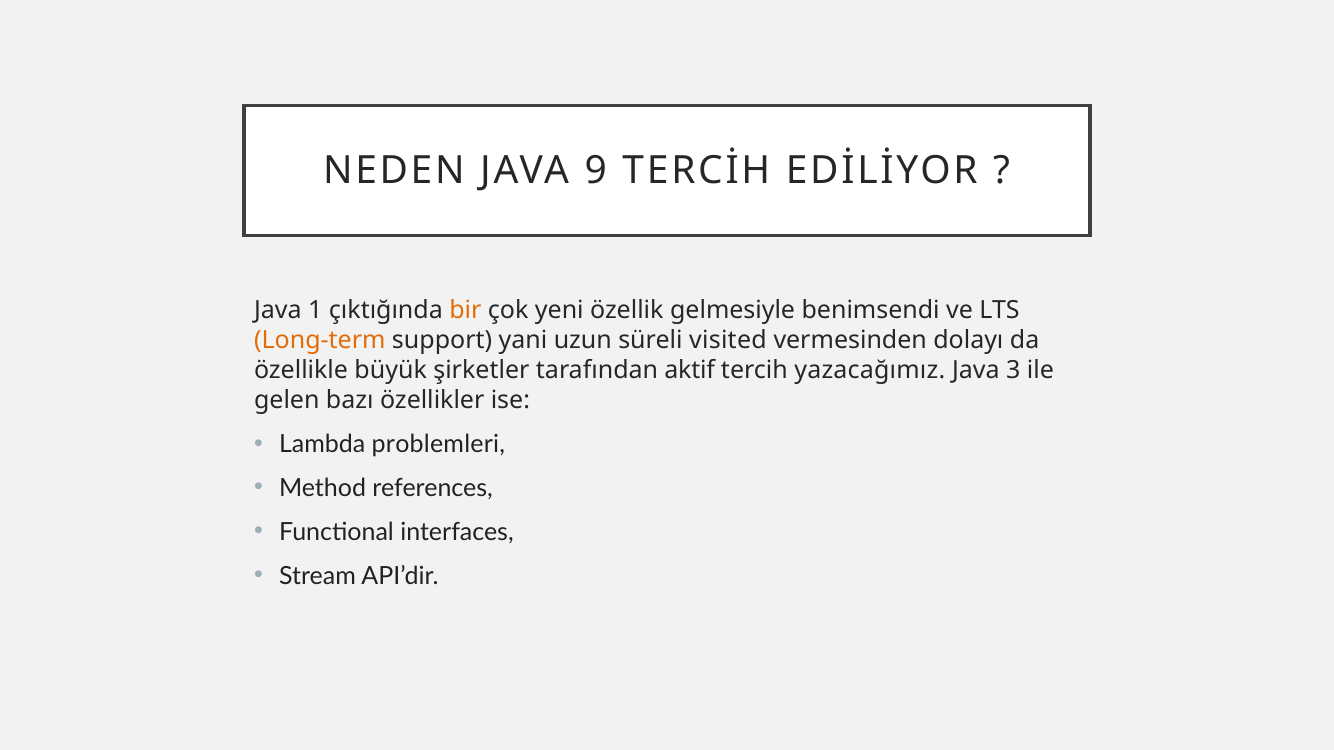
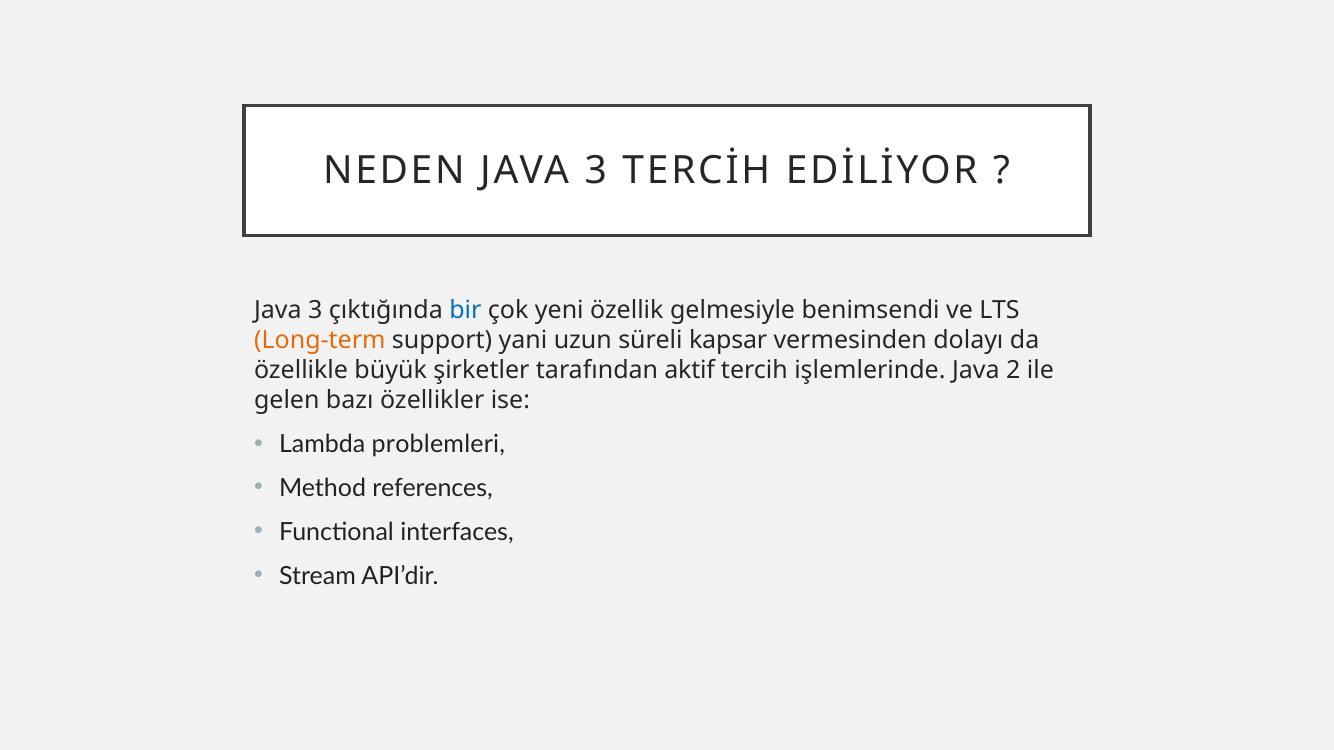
NEDEN JAVA 9: 9 -> 3
1 at (315, 310): 1 -> 3
bir colour: orange -> blue
visited: visited -> kapsar
yazacağımız: yazacağımız -> işlemlerinde
3: 3 -> 2
